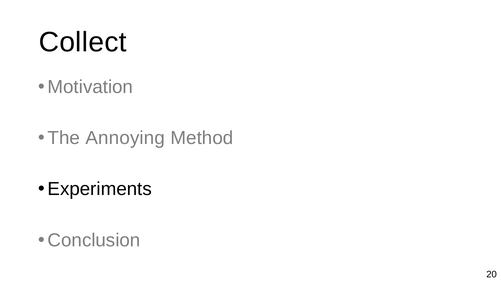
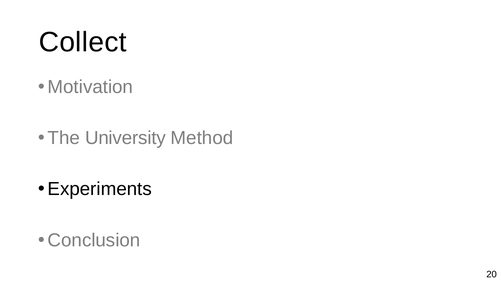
Annoying: Annoying -> University
